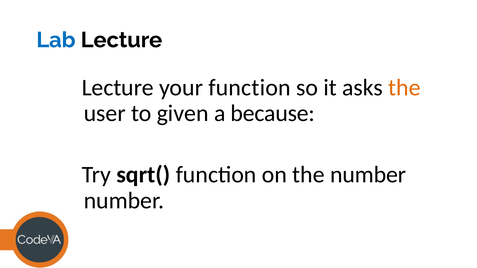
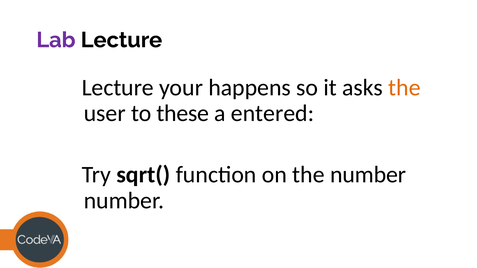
Lab colour: blue -> purple
your function: function -> happens
given: given -> these
because: because -> entered
